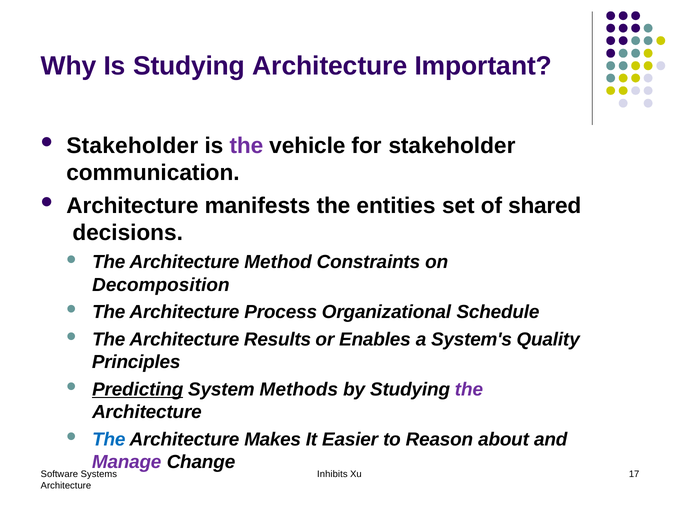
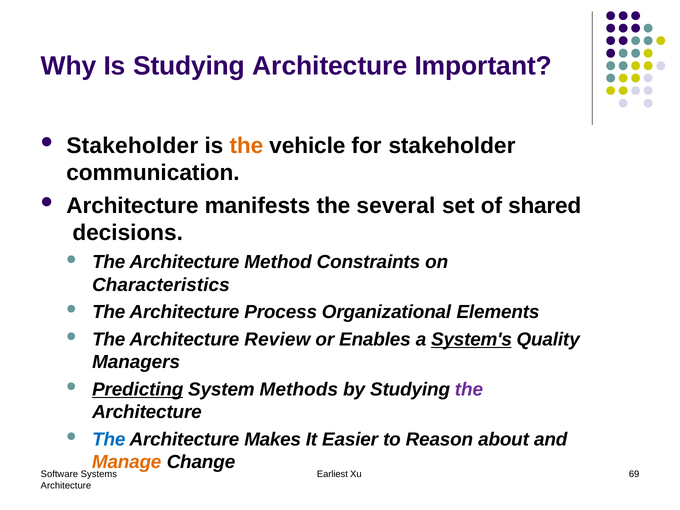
the at (246, 146) colour: purple -> orange
entities: entities -> several
Decomposition: Decomposition -> Characteristics
Schedule: Schedule -> Elements
Results: Results -> Review
System's underline: none -> present
Principles: Principles -> Managers
Manage colour: purple -> orange
Inhibits: Inhibits -> Earliest
17: 17 -> 69
